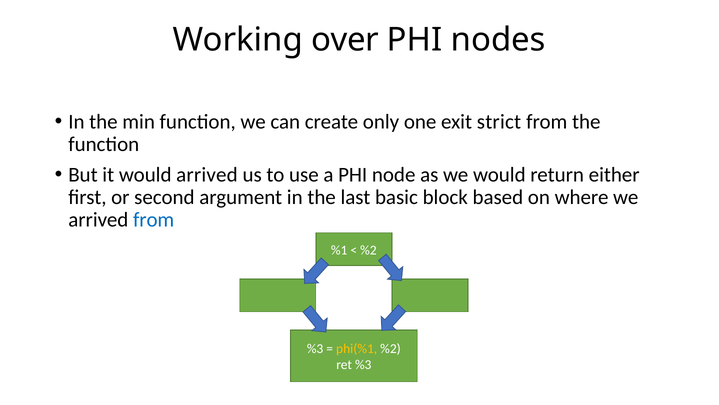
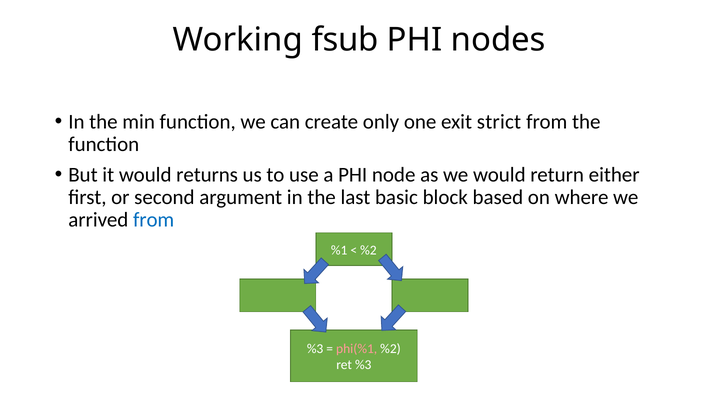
over: over -> fsub
would arrived: arrived -> returns
phi(%1 colour: yellow -> pink
